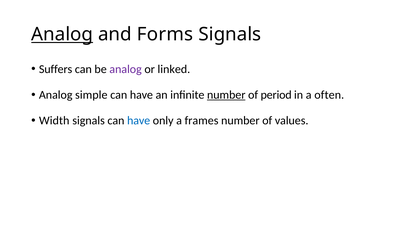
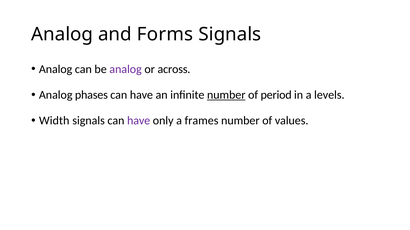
Analog at (62, 34) underline: present -> none
Suffers at (56, 69): Suffers -> Analog
linked: linked -> across
simple: simple -> phases
often: often -> levels
have at (139, 121) colour: blue -> purple
